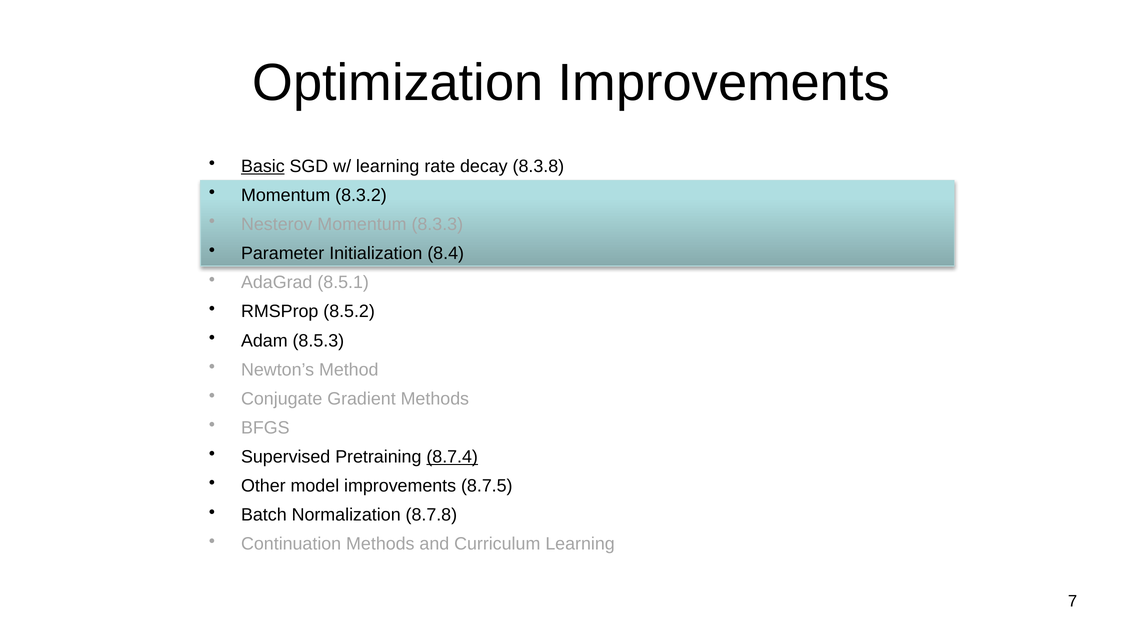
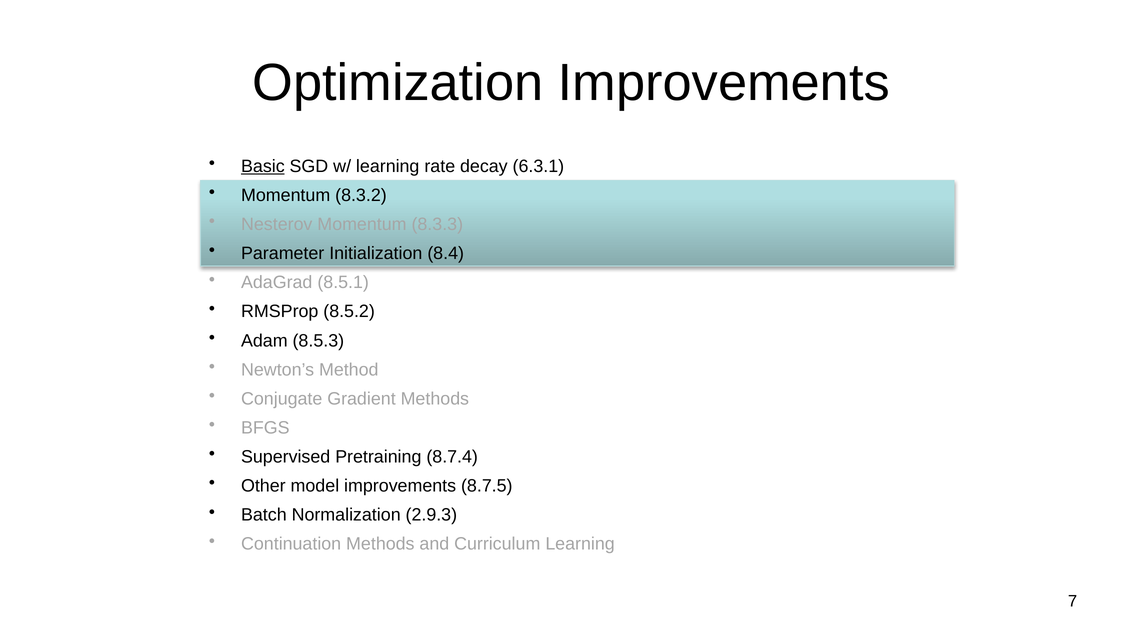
8.3.8: 8.3.8 -> 6.3.1
8.7.4 underline: present -> none
8.7.8: 8.7.8 -> 2.9.3
